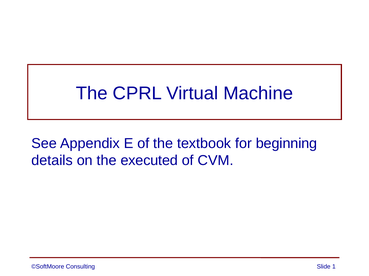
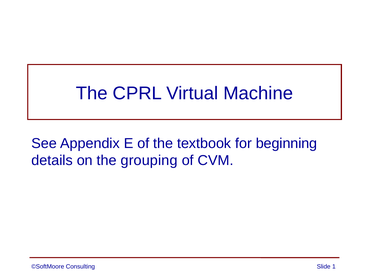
executed: executed -> grouping
